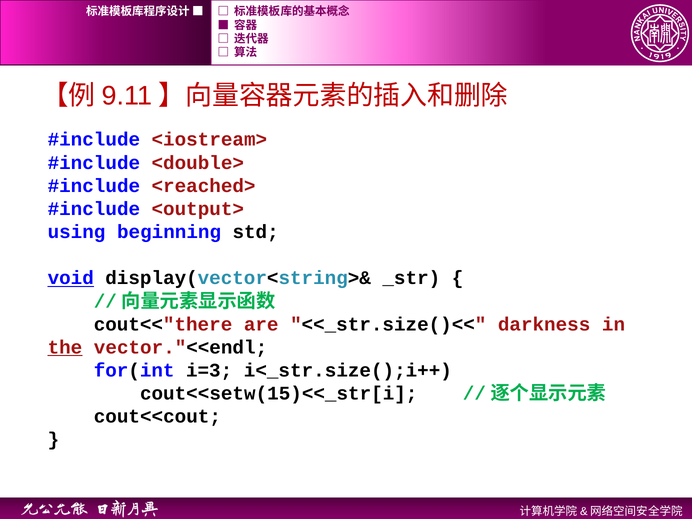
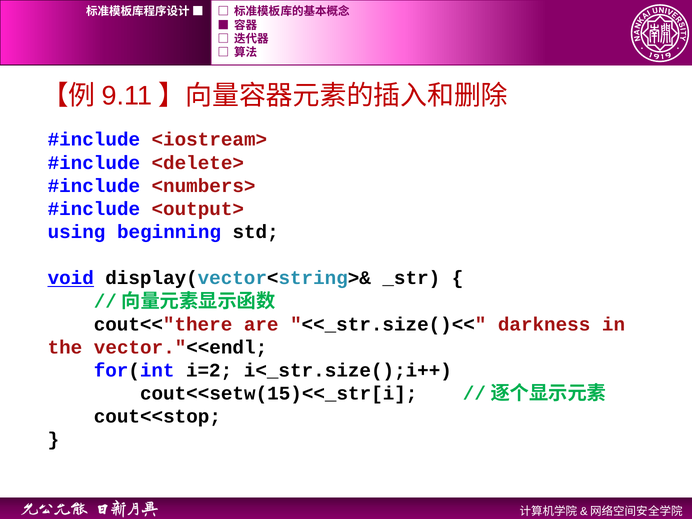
<double>: <double> -> <delete>
<reached>: <reached> -> <numbers>
the underline: present -> none
i=3: i=3 -> i=2
cout<<cout: cout<<cout -> cout<<stop
